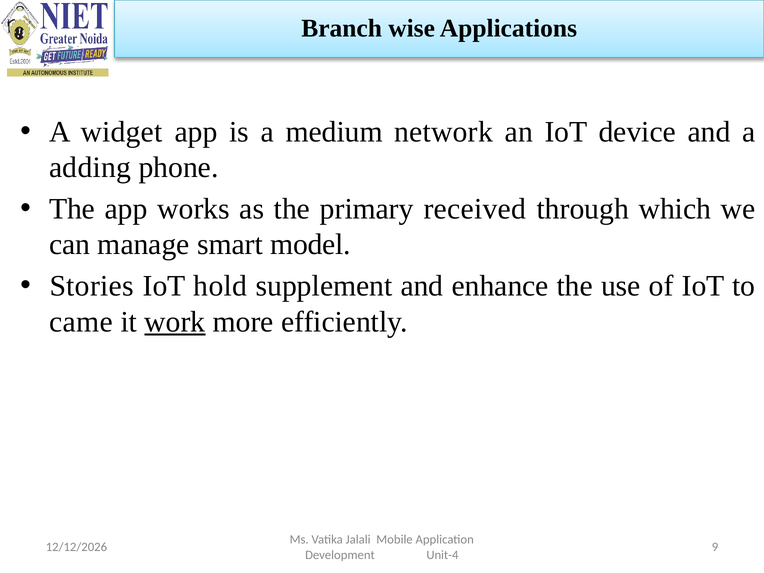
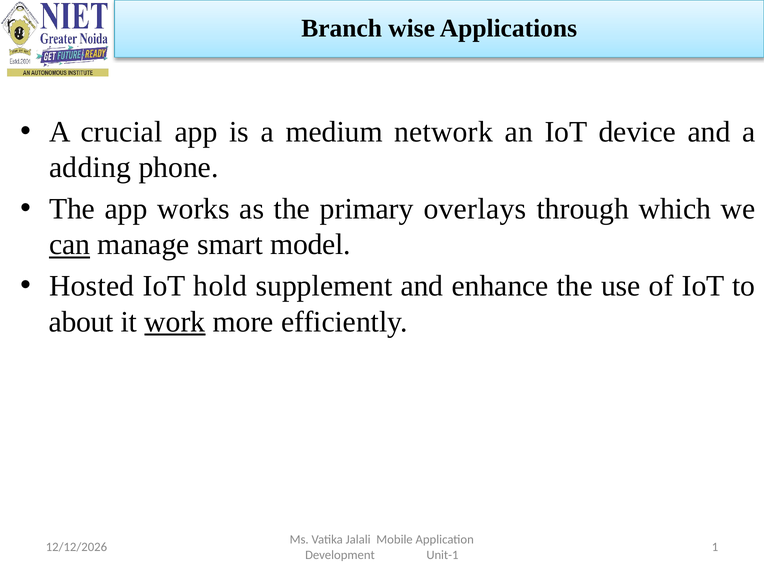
widget: widget -> crucial
received: received -> overlays
can underline: none -> present
Stories: Stories -> Hosted
came: came -> about
9: 9 -> 1
Unit-4: Unit-4 -> Unit-1
